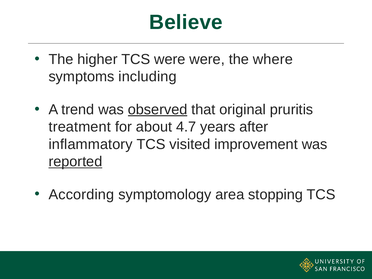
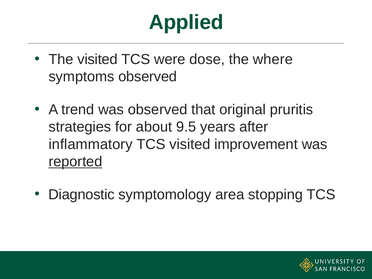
Believe: Believe -> Applied
The higher: higher -> visited
were were: were -> dose
symptoms including: including -> observed
observed at (158, 110) underline: present -> none
treatment: treatment -> strategies
4.7: 4.7 -> 9.5
According: According -> Diagnostic
